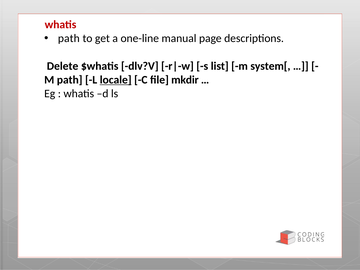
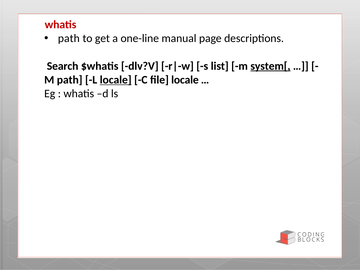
Delete: Delete -> Search
system[ underline: none -> present
file mkdir: mkdir -> locale
